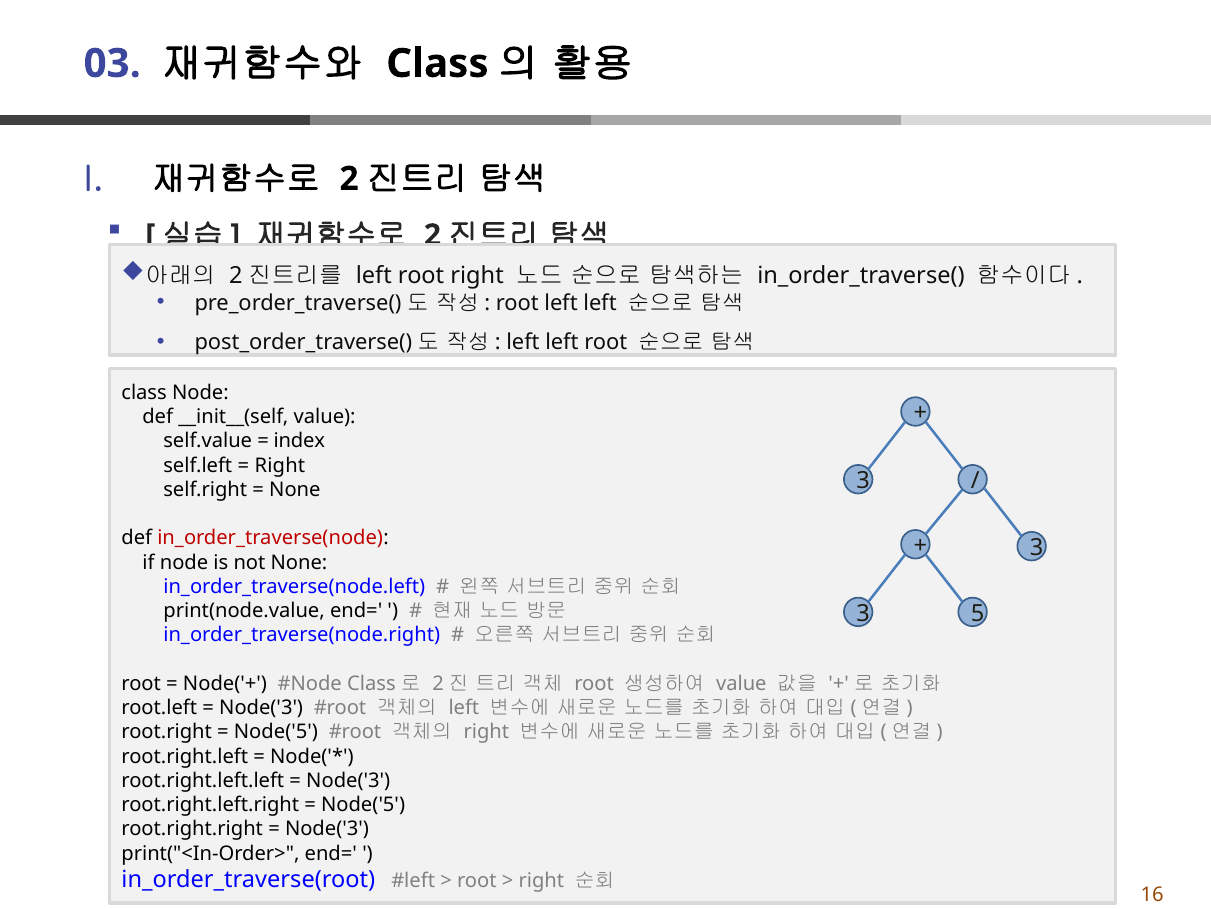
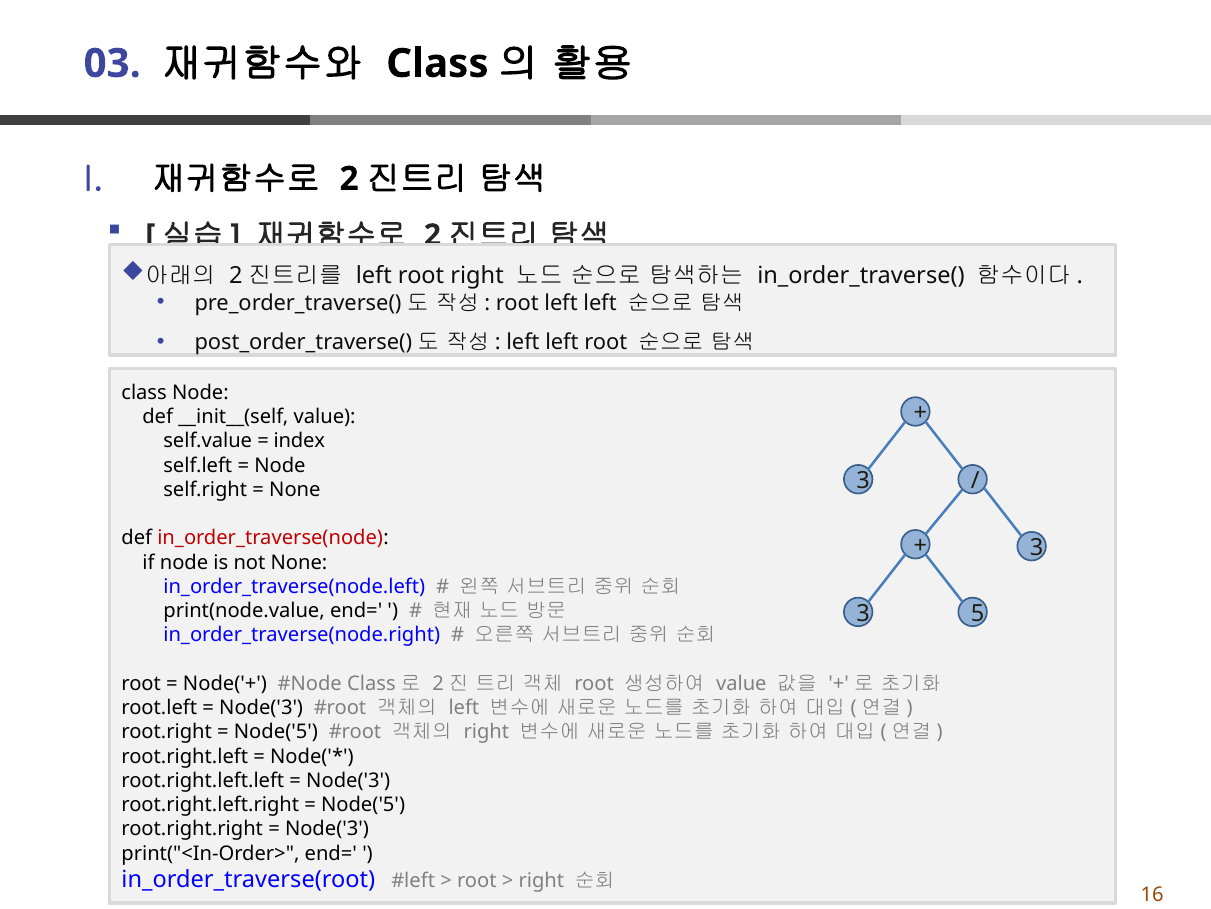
Right at (280, 465): Right -> Node
